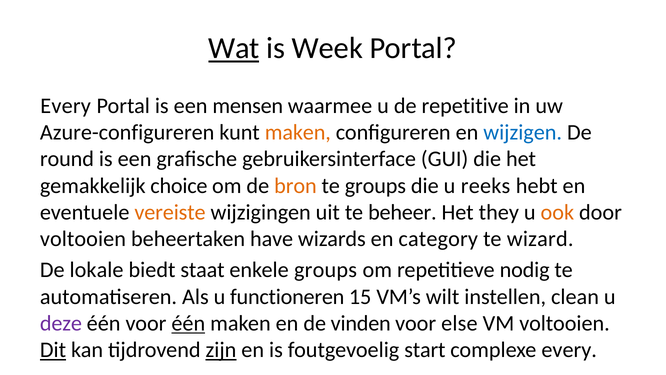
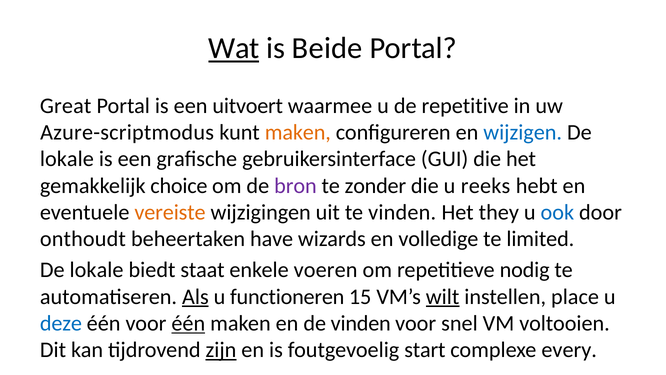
Week: Week -> Beide
Every at (66, 106): Every -> Great
mensen: mensen -> uitvoert
Azure-configureren: Azure-configureren -> Azure-scriptmodus
round at (67, 159): round -> lokale
bron colour: orange -> purple
te groups: groups -> zonder
te beheer: beheer -> vinden
ook colour: orange -> blue
voltooien at (83, 239): voltooien -> onthoudt
category: category -> volledige
wizard: wizard -> limited
enkele groups: groups -> voeren
Als underline: none -> present
wilt underline: none -> present
clean: clean -> place
deze colour: purple -> blue
else: else -> snel
Dit underline: present -> none
